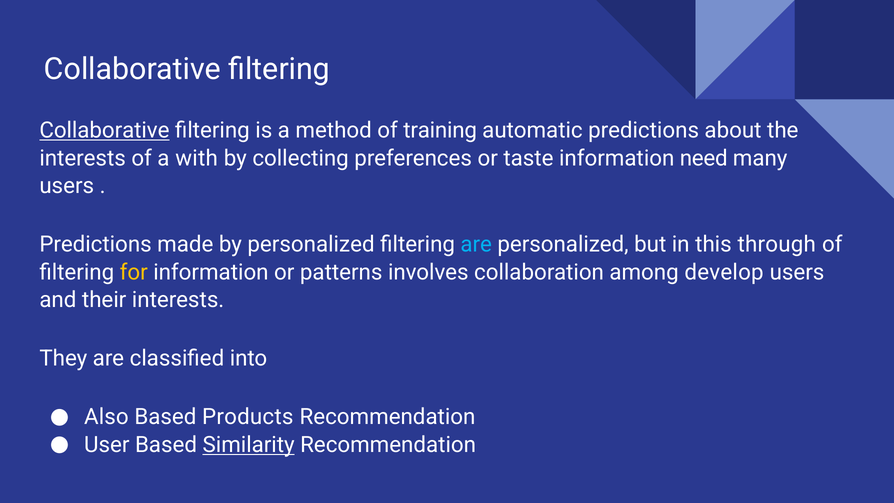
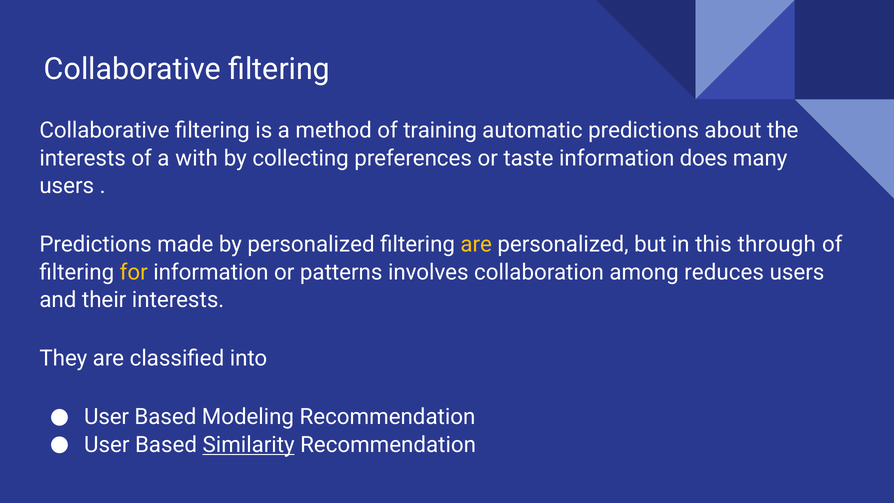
Collaborative at (104, 130) underline: present -> none
need: need -> does
are at (476, 244) colour: light blue -> yellow
develop: develop -> reduces
Also at (106, 417): Also -> User
Products: Products -> Modeling
